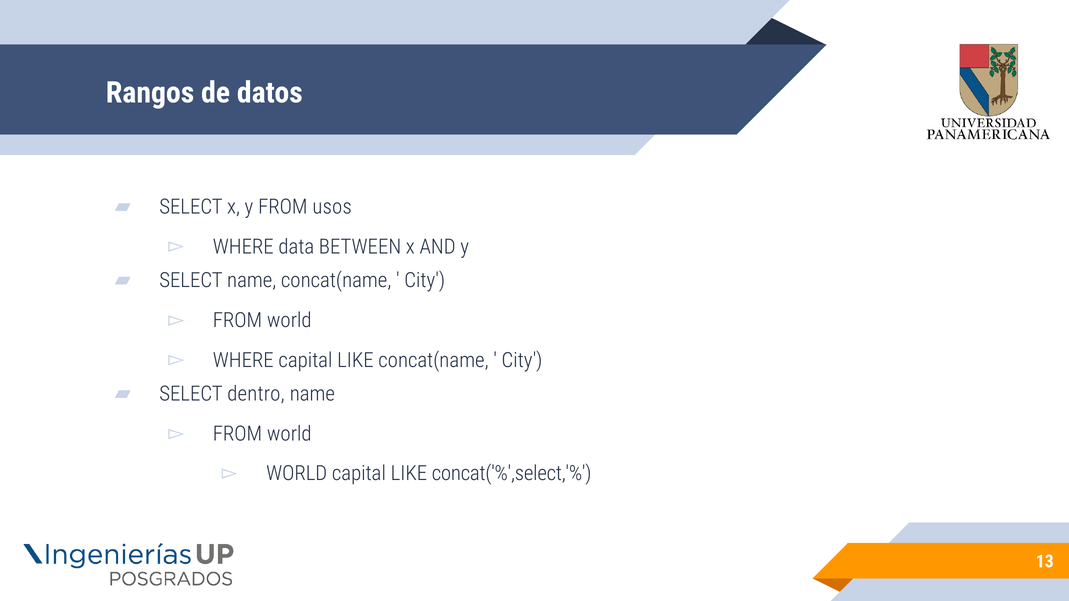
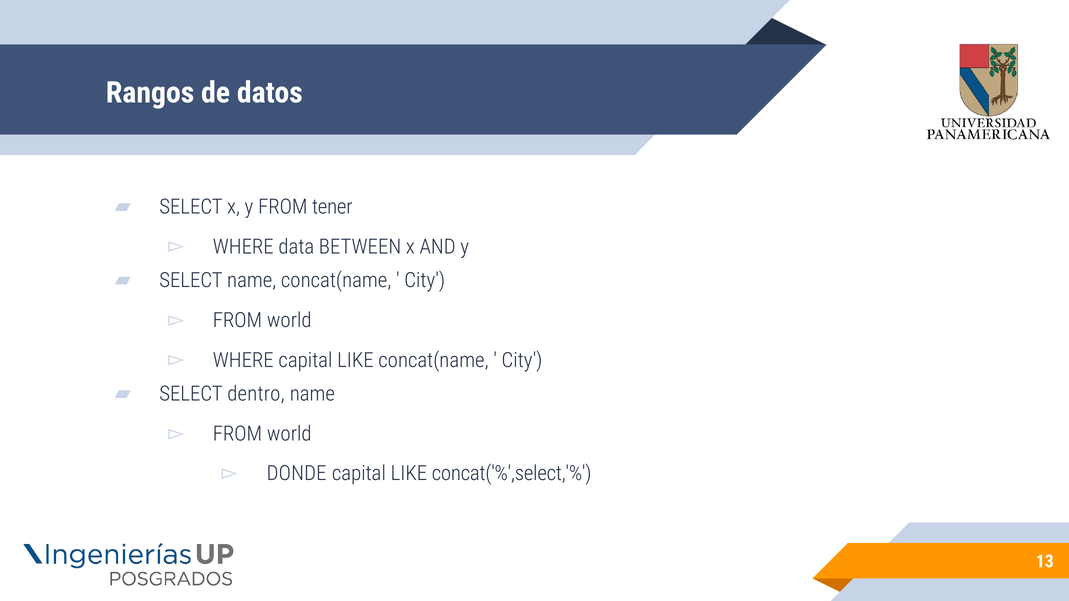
usos: usos -> tener
WORLD at (297, 474): WORLD -> DONDE
